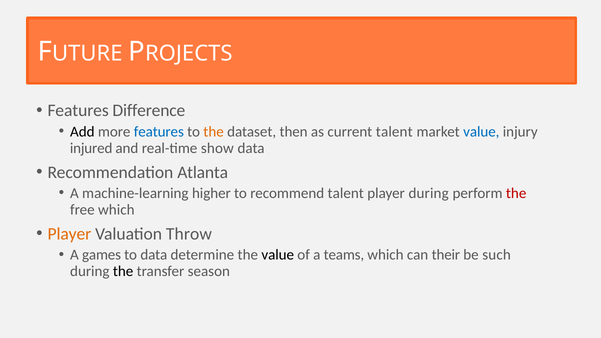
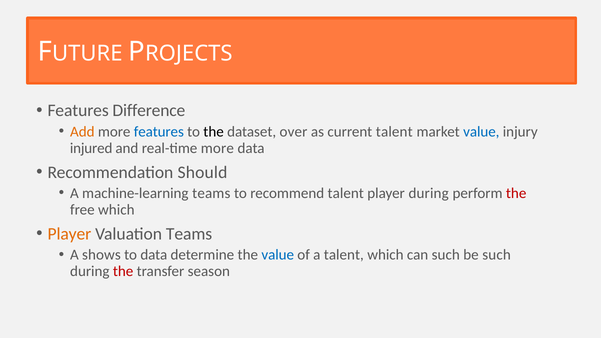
Add colour: black -> orange
the at (214, 132) colour: orange -> black
then: then -> over
real-time show: show -> more
Atlanta: Atlanta -> Should
machine-learning higher: higher -> teams
Valuation Throw: Throw -> Teams
games: games -> shows
value at (278, 255) colour: black -> blue
a teams: teams -> talent
can their: their -> such
the at (123, 271) colour: black -> red
